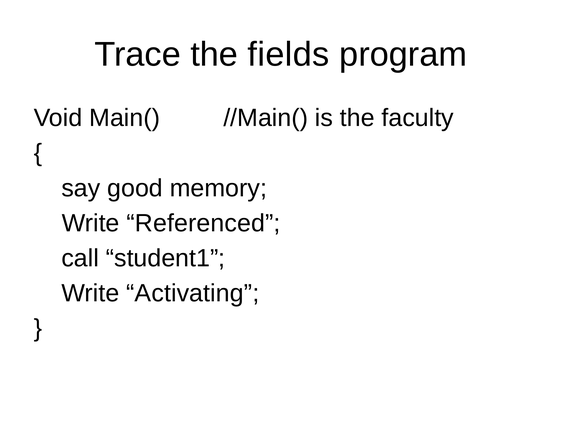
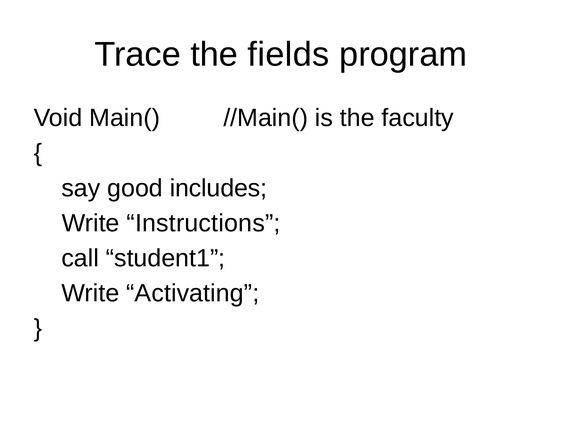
memory: memory -> includes
Referenced: Referenced -> Instructions
